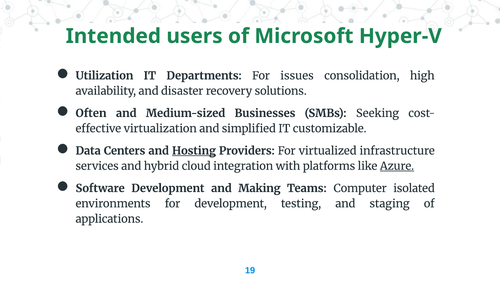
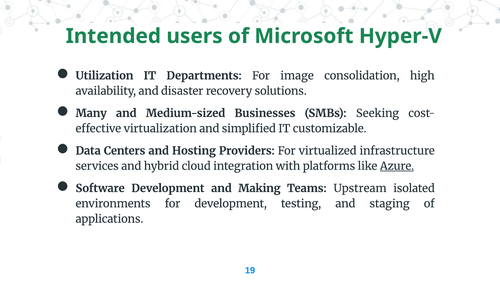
issues: issues -> image
Often: Often -> Many
Hosting underline: present -> none
Computer: Computer -> Upstream
